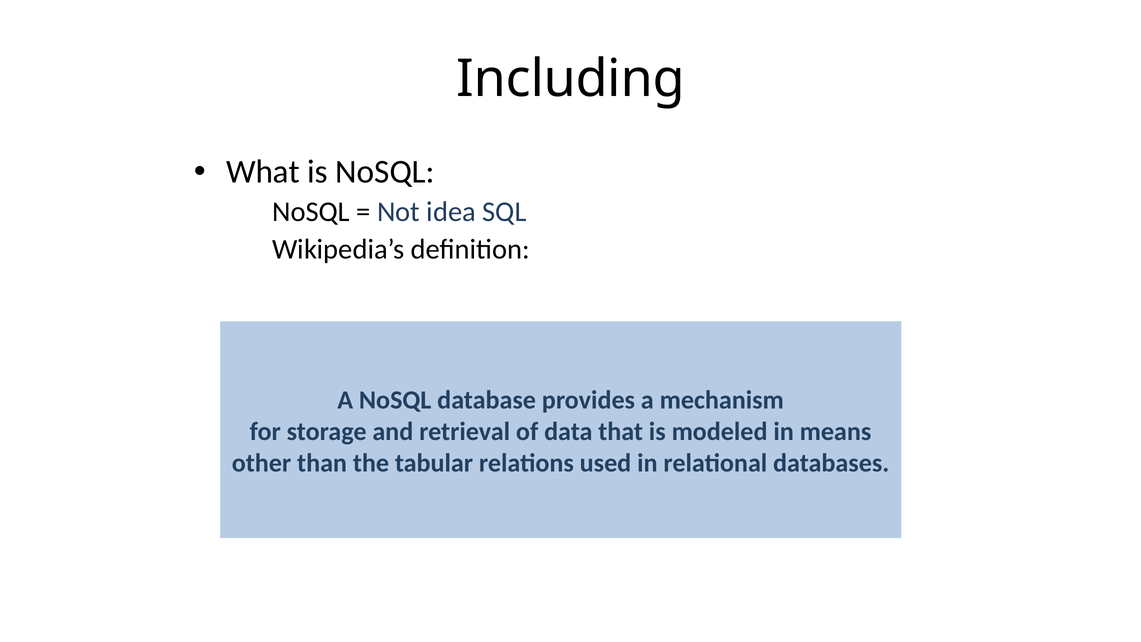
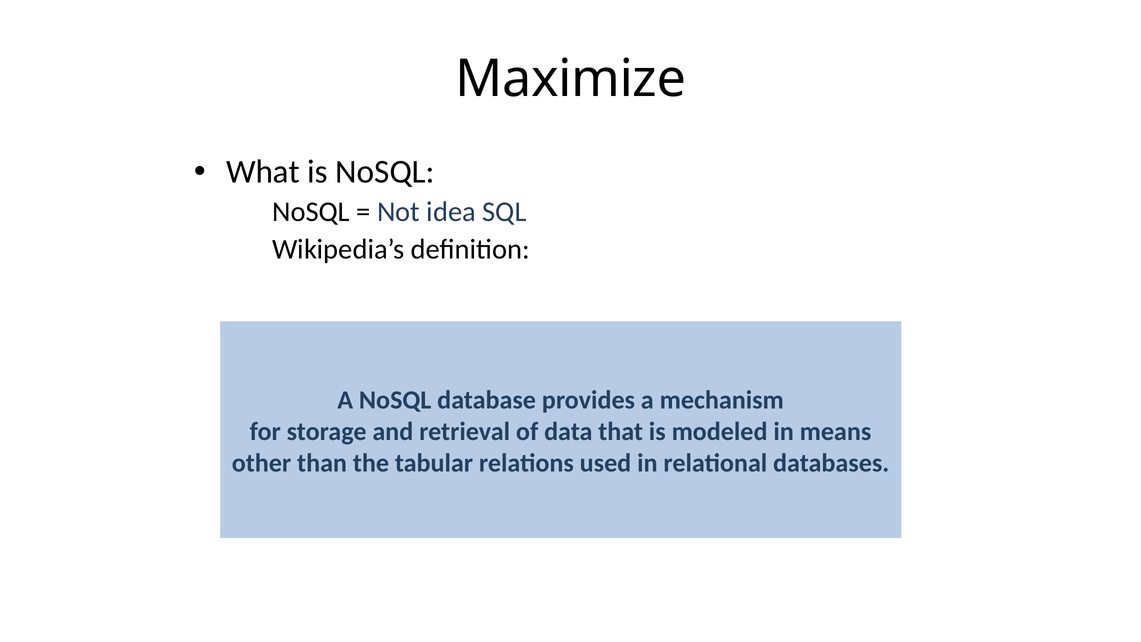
Including: Including -> Maximize
